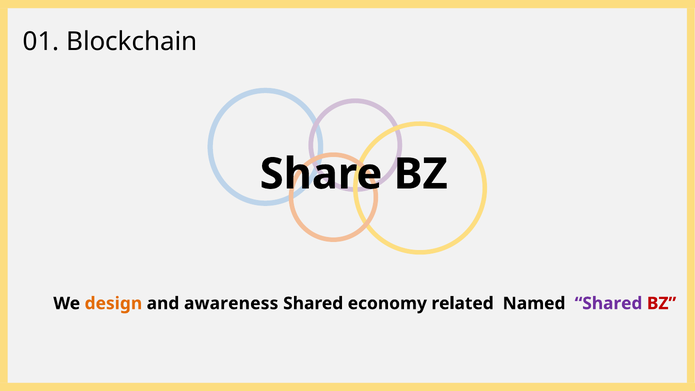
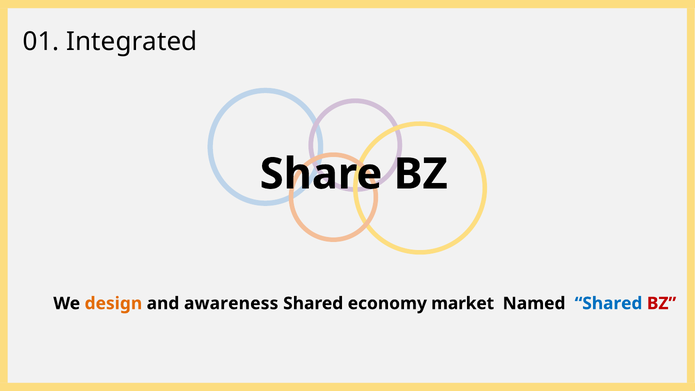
Blockchain: Blockchain -> Integrated
related: related -> market
Shared at (609, 303) colour: purple -> blue
